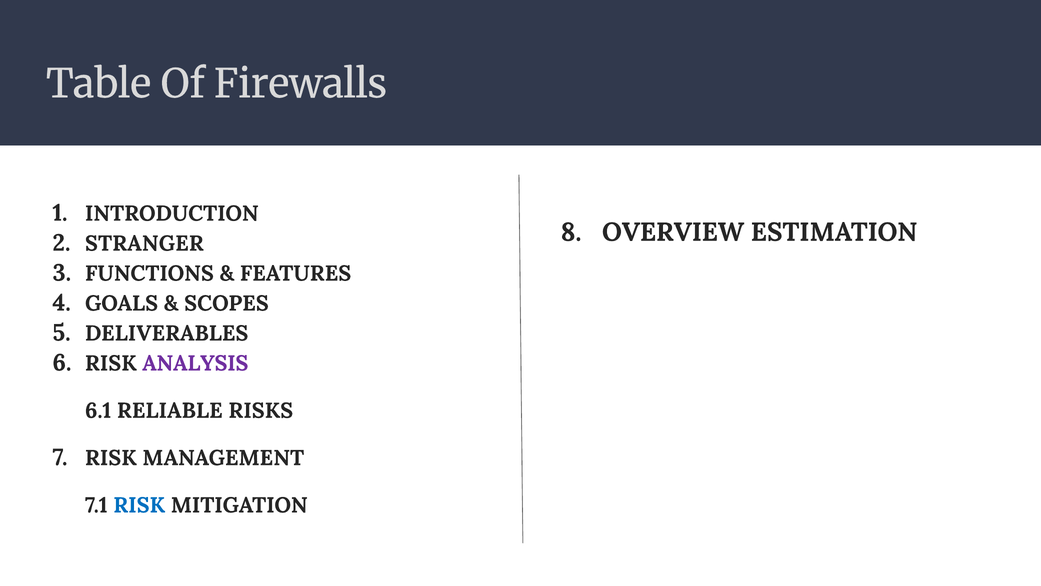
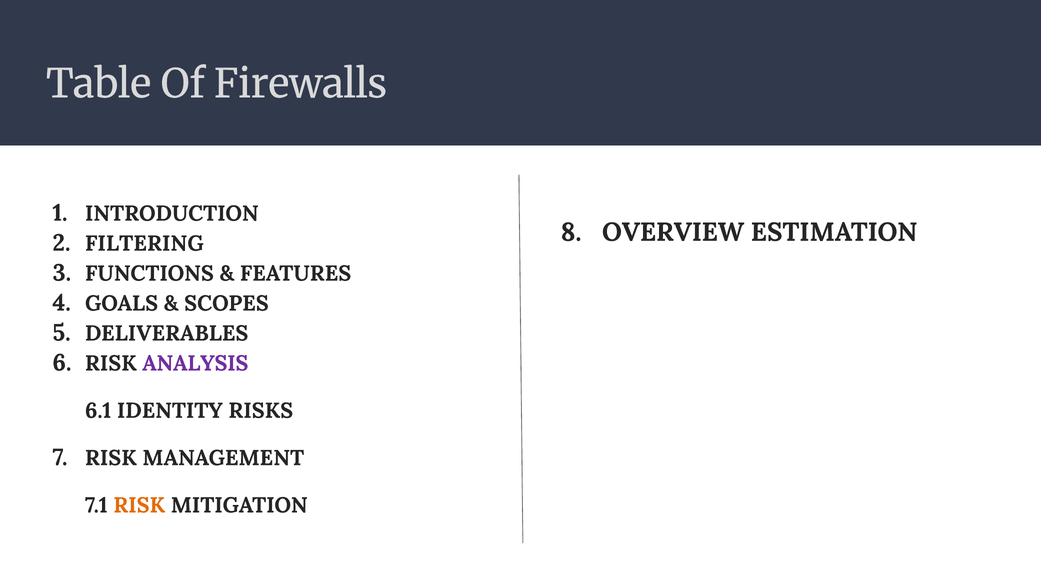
STRANGER: STRANGER -> FILTERING
RELIABLE: RELIABLE -> IDENTITY
RISK at (139, 505) colour: blue -> orange
